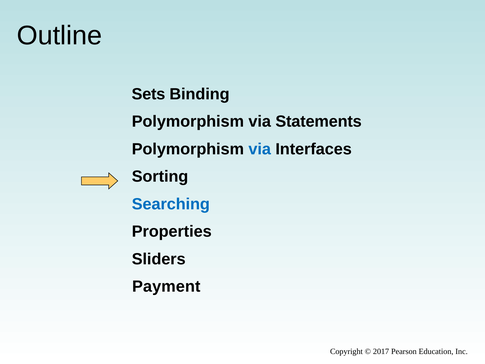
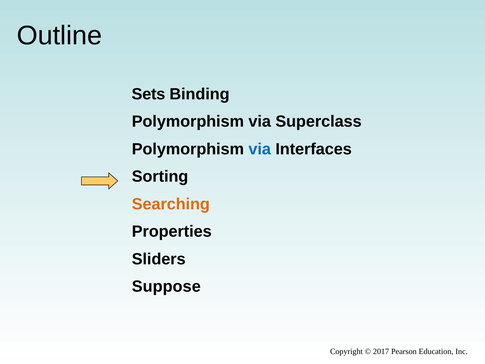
Statements: Statements -> Superclass
Searching colour: blue -> orange
Payment: Payment -> Suppose
